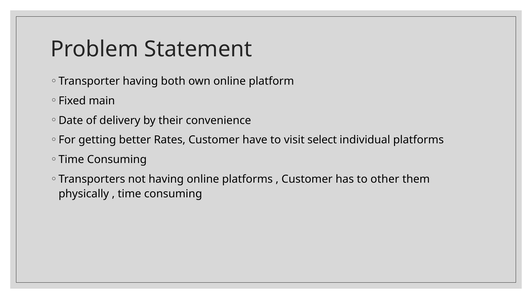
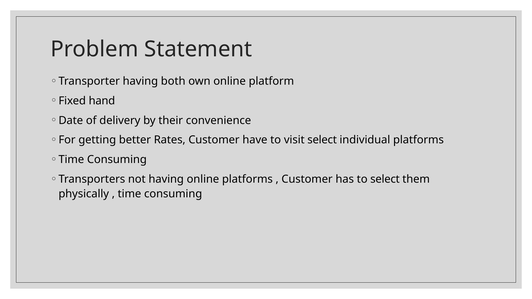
main: main -> hand
to other: other -> select
